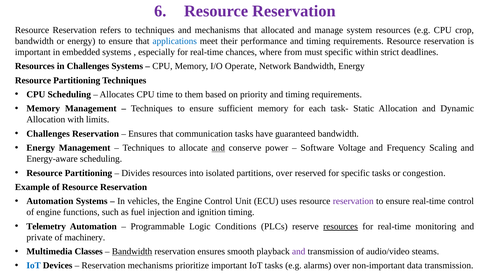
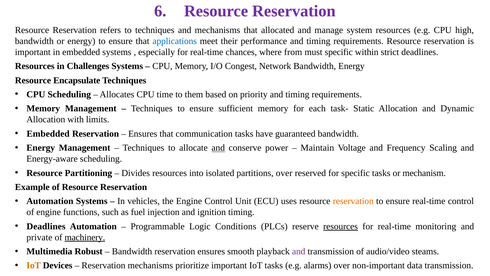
crop: crop -> high
Operate: Operate -> Congest
Partitioning at (77, 80): Partitioning -> Encapsulate
Challenges at (48, 134): Challenges -> Embedded
Software: Software -> Maintain
congestion: congestion -> mechanism
reservation at (353, 201) colour: purple -> orange
Telemetry at (46, 226): Telemetry -> Deadlines
machinery underline: none -> present
Classes: Classes -> Robust
Bandwidth at (132, 251) underline: present -> none
IoT at (34, 265) colour: blue -> orange
